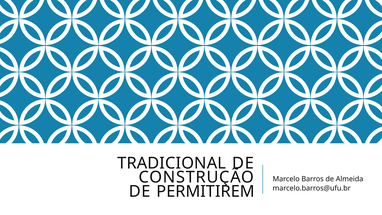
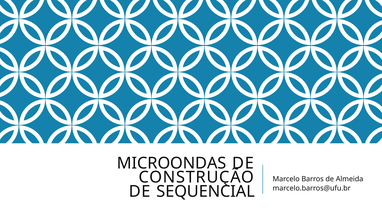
TRADICIONAL: TRADICIONAL -> MICROONDAS
PERMITIREM: PERMITIREM -> SEQUENCIAL
